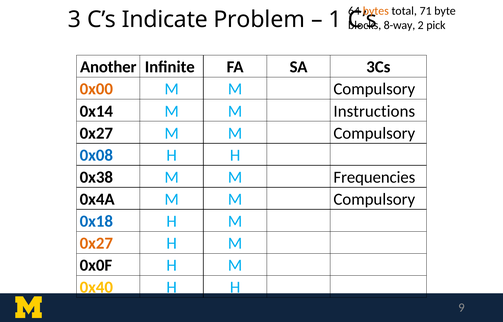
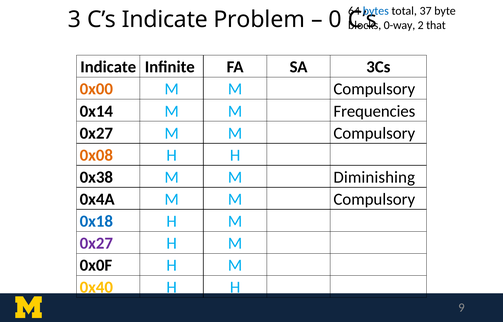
bytes colour: orange -> blue
71: 71 -> 37
1: 1 -> 0
8-way: 8-way -> 0-way
pick: pick -> that
Another at (108, 67): Another -> Indicate
Instructions: Instructions -> Frequencies
0x08 colour: blue -> orange
Frequencies: Frequencies -> Diminishing
0x27 at (96, 243) colour: orange -> purple
